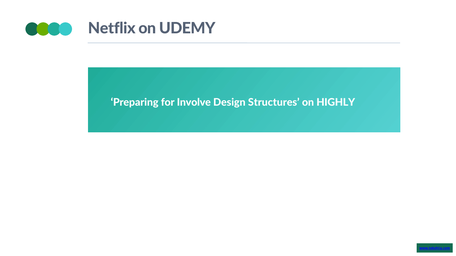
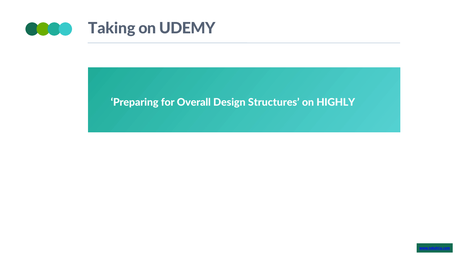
Netflix: Netflix -> Taking
Involve: Involve -> Overall
